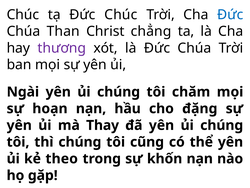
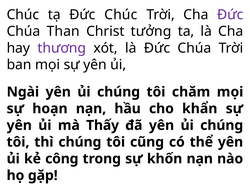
Đức at (230, 15) colour: blue -> purple
chẳng: chẳng -> tưởng
đặng: đặng -> khẩn
Thay: Thay -> Thấy
theo: theo -> công
